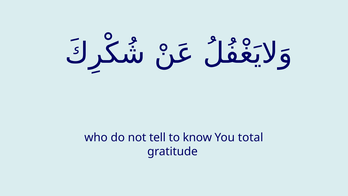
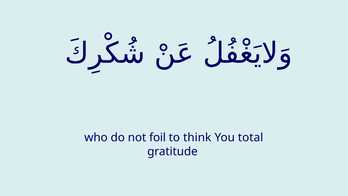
tell: tell -> foil
know: know -> think
